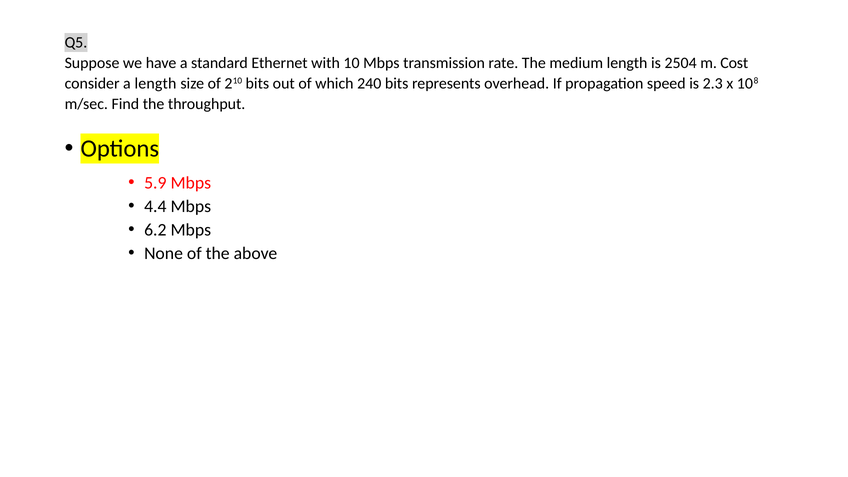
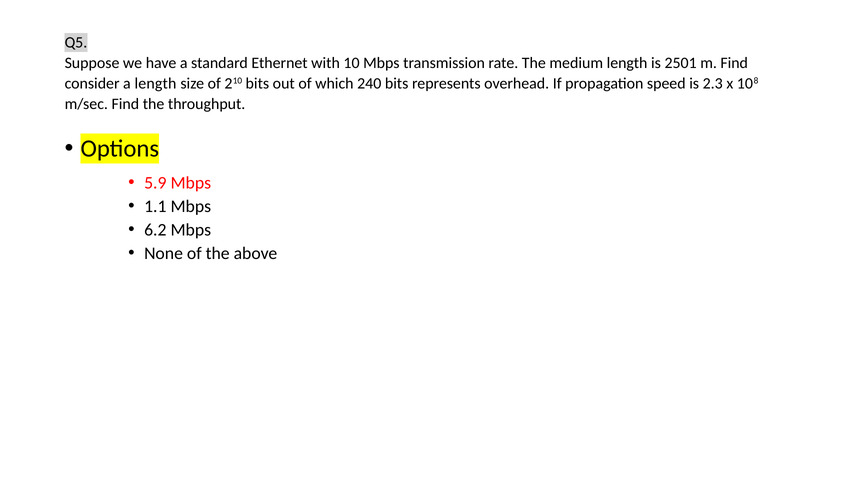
2504: 2504 -> 2501
m Cost: Cost -> Find
4.4: 4.4 -> 1.1
